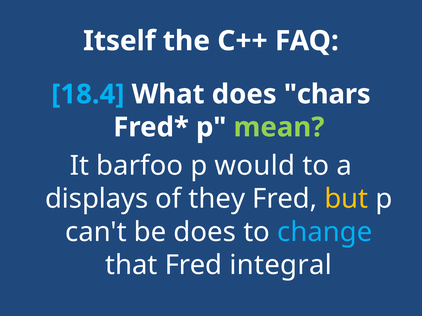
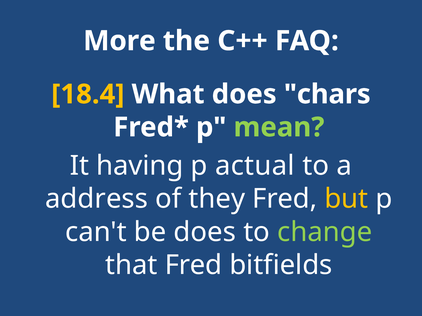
Itself: Itself -> More
18.4 colour: light blue -> yellow
barfoo: barfoo -> having
would: would -> actual
displays: displays -> address
change colour: light blue -> light green
integral: integral -> bitfields
